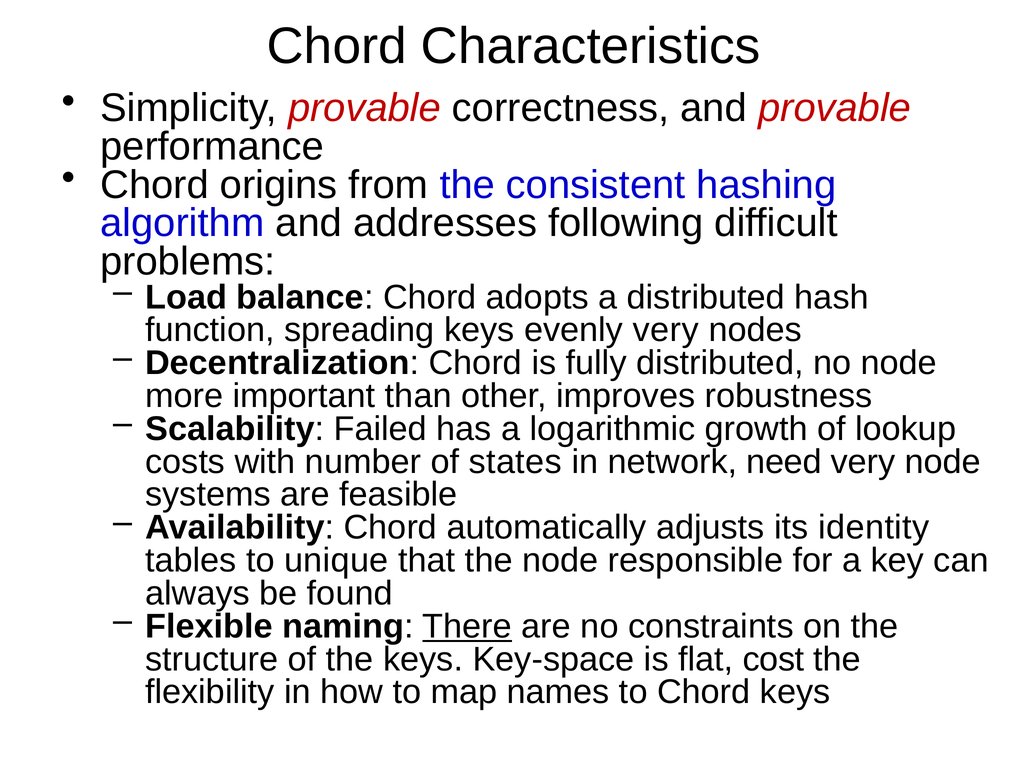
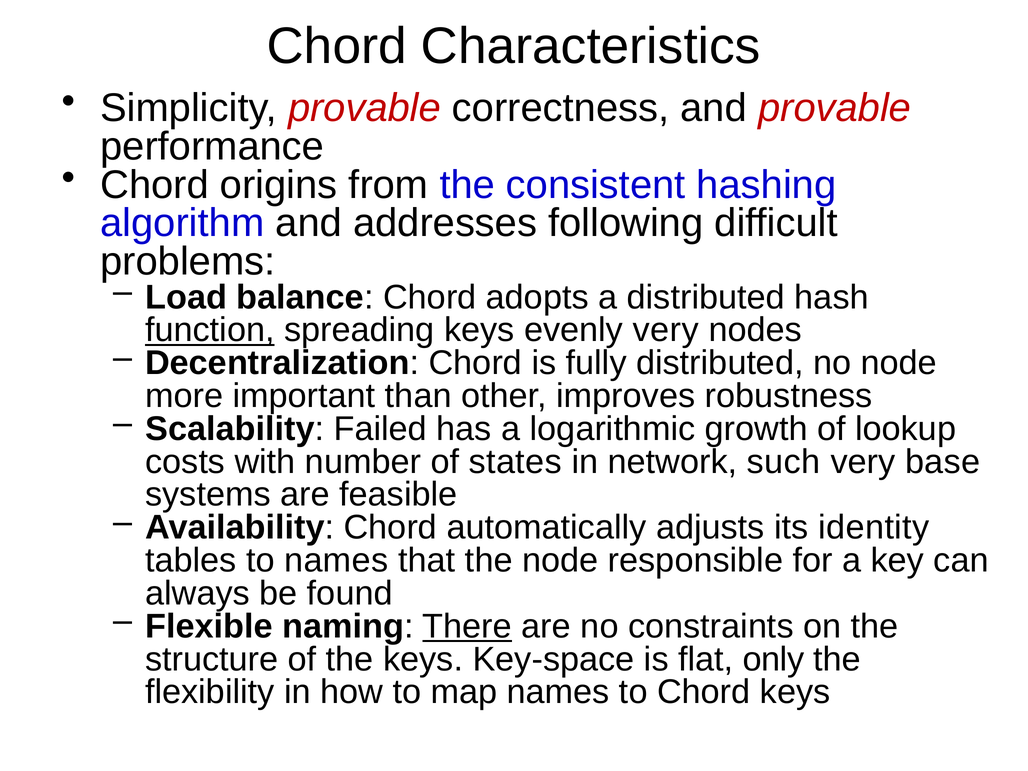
function underline: none -> present
need: need -> such
very node: node -> base
to unique: unique -> names
cost: cost -> only
